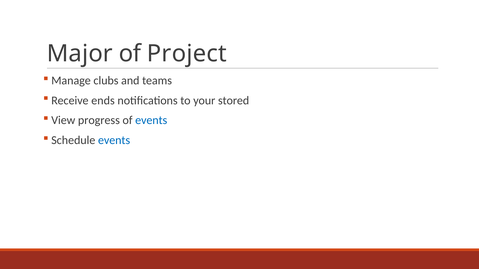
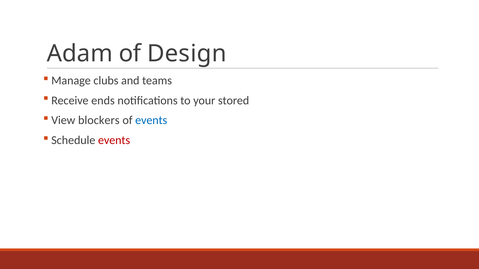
Major: Major -> Adam
Project: Project -> Design
progress: progress -> blockers
events at (114, 140) colour: blue -> red
